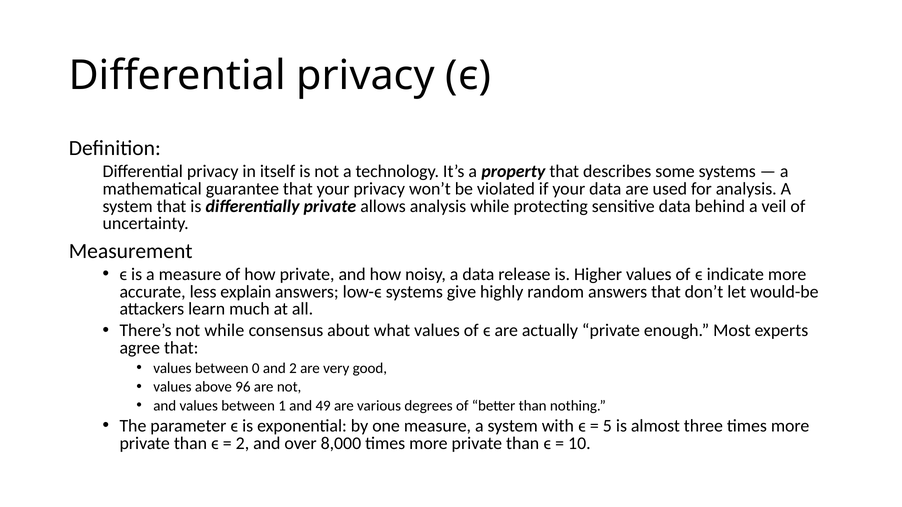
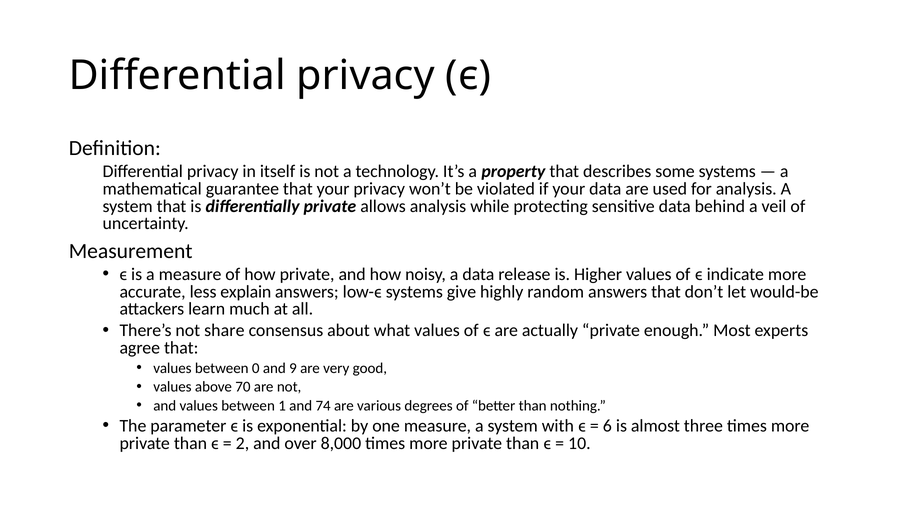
not while: while -> share
and 2: 2 -> 9
96: 96 -> 70
49: 49 -> 74
5: 5 -> 6
